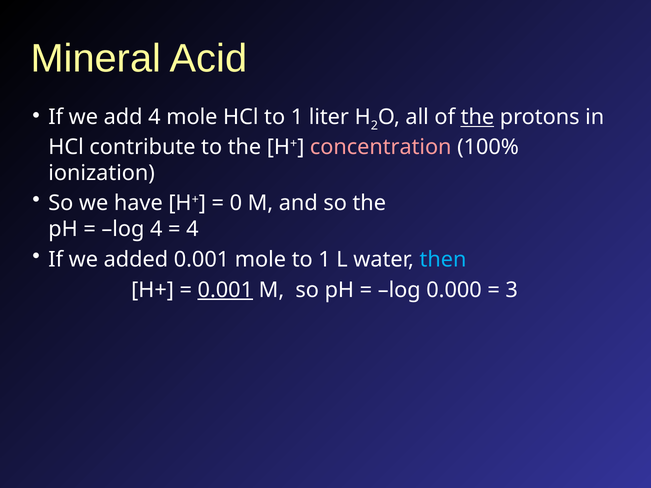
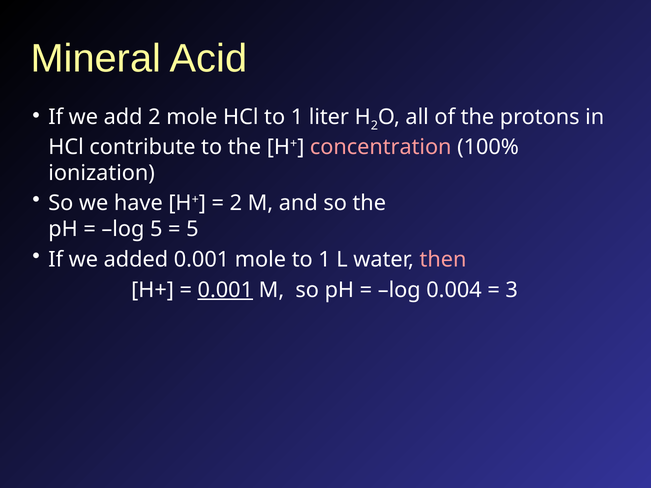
add 4: 4 -> 2
the at (477, 117) underline: present -> none
0 at (236, 203): 0 -> 2
log 4: 4 -> 5
4 at (192, 229): 4 -> 5
then colour: light blue -> pink
0.000: 0.000 -> 0.004
